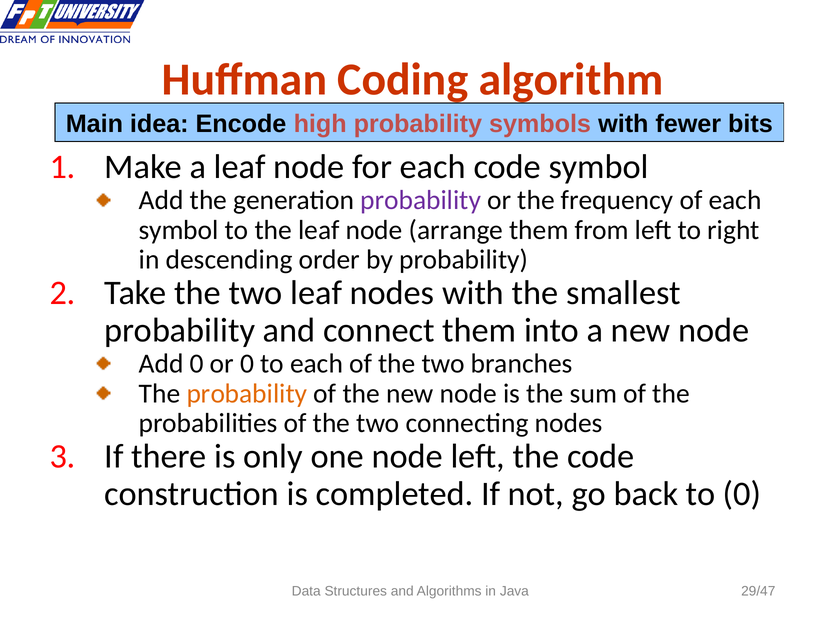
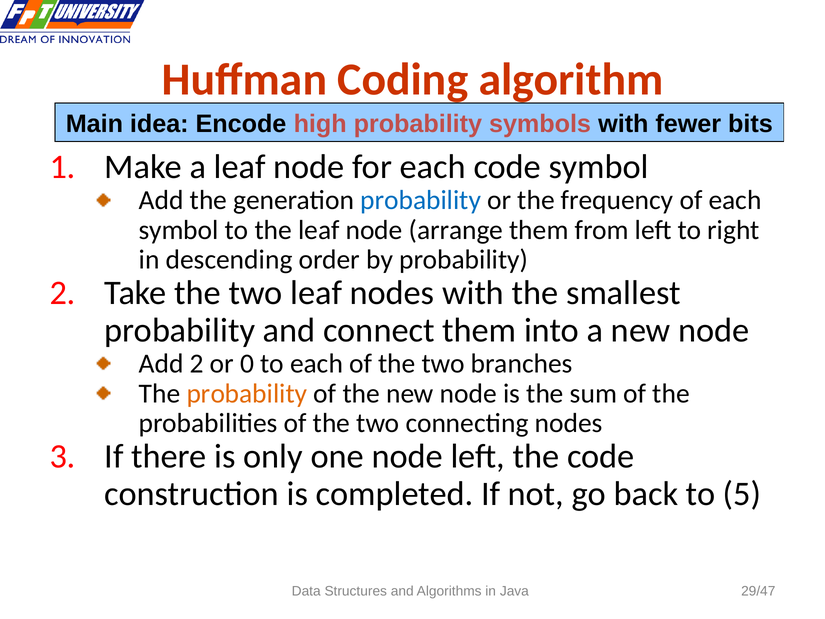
probability at (421, 200) colour: purple -> blue
Add 0: 0 -> 2
to 0: 0 -> 5
